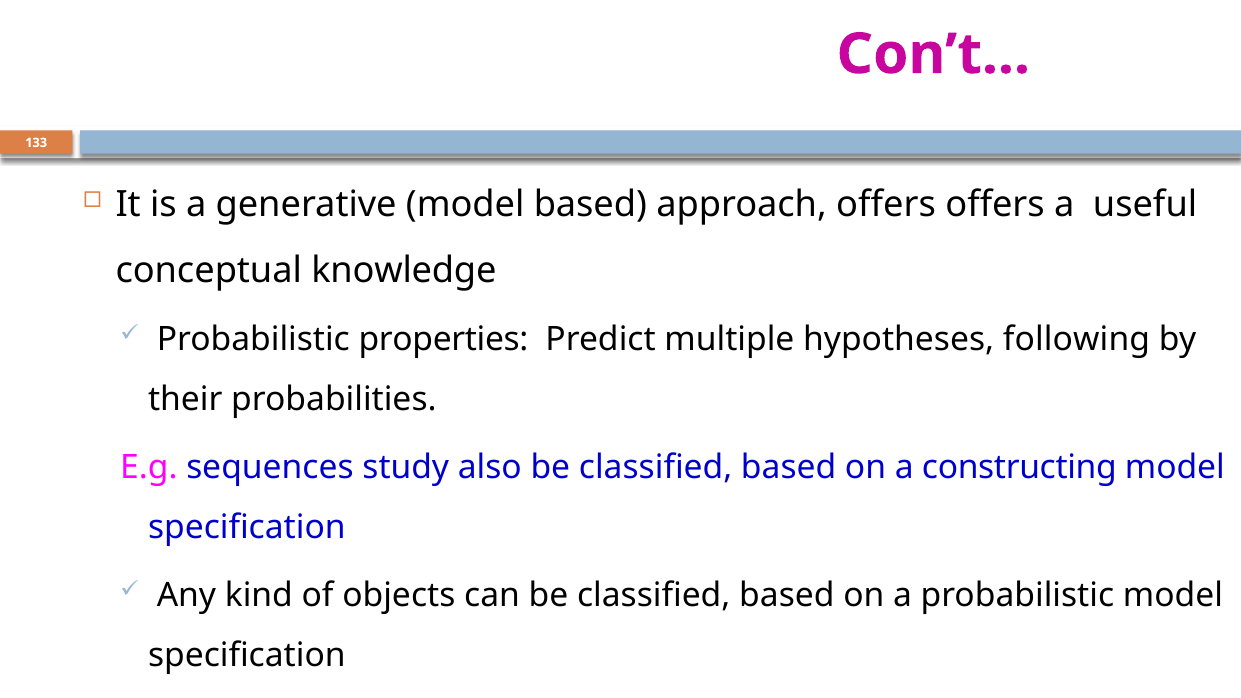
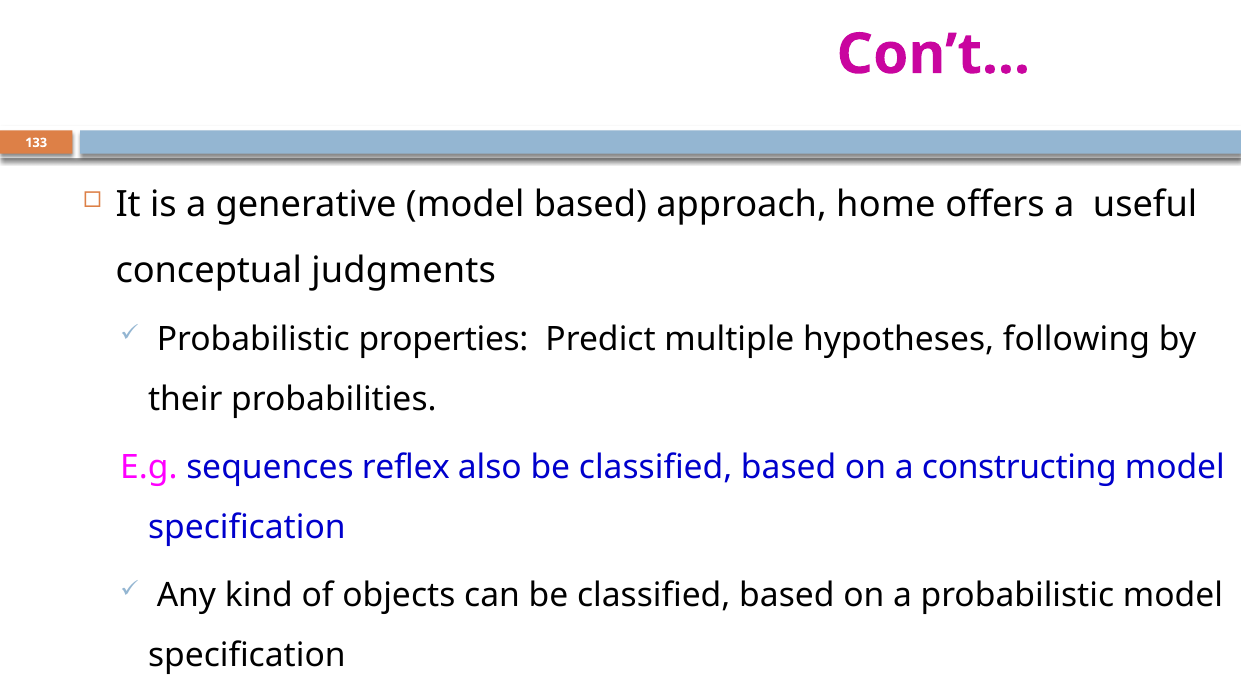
approach offers: offers -> home
knowledge: knowledge -> judgments
study: study -> reflex
